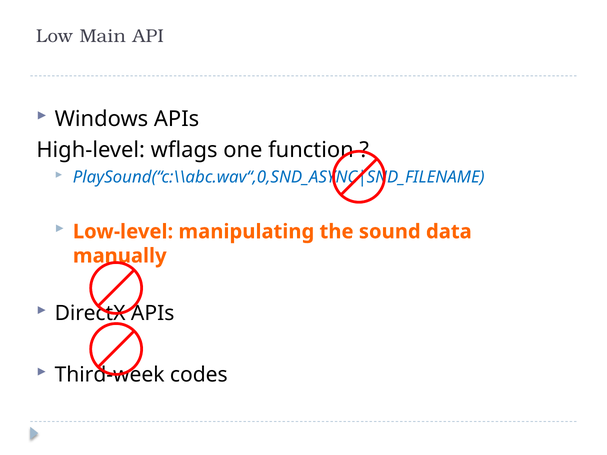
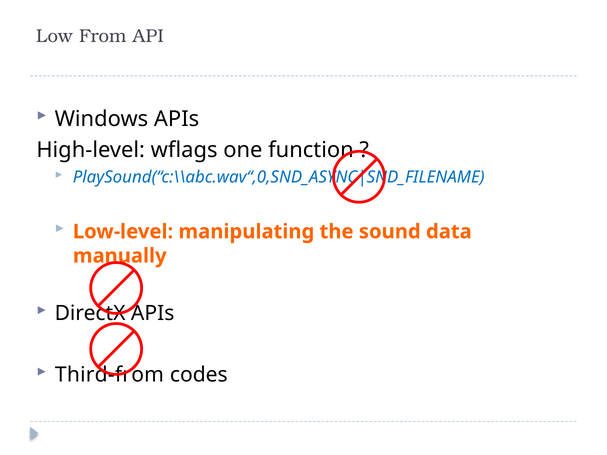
Main: Main -> From
Third-week: Third-week -> Third-from
